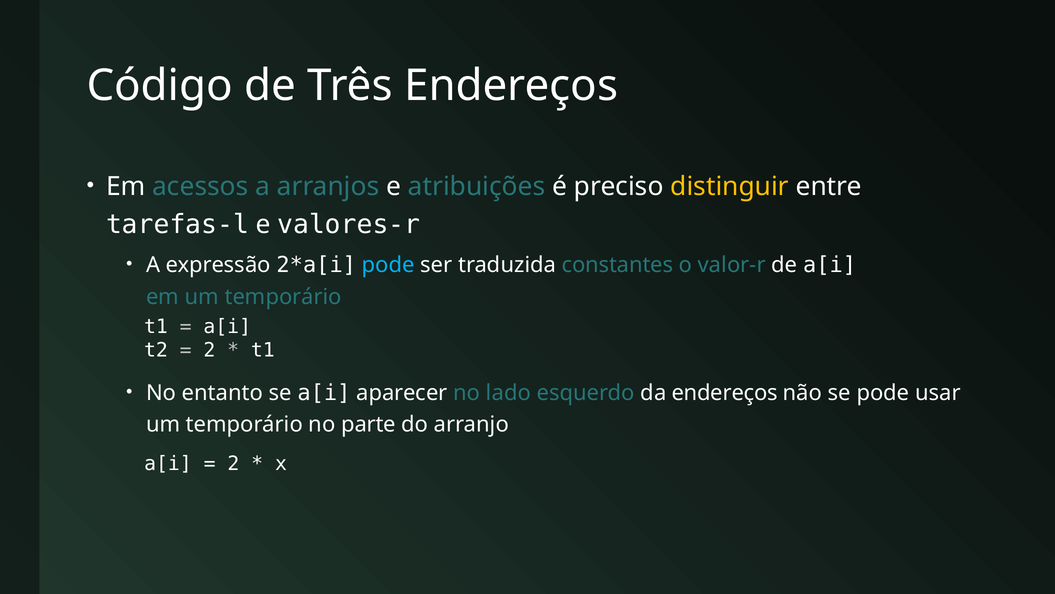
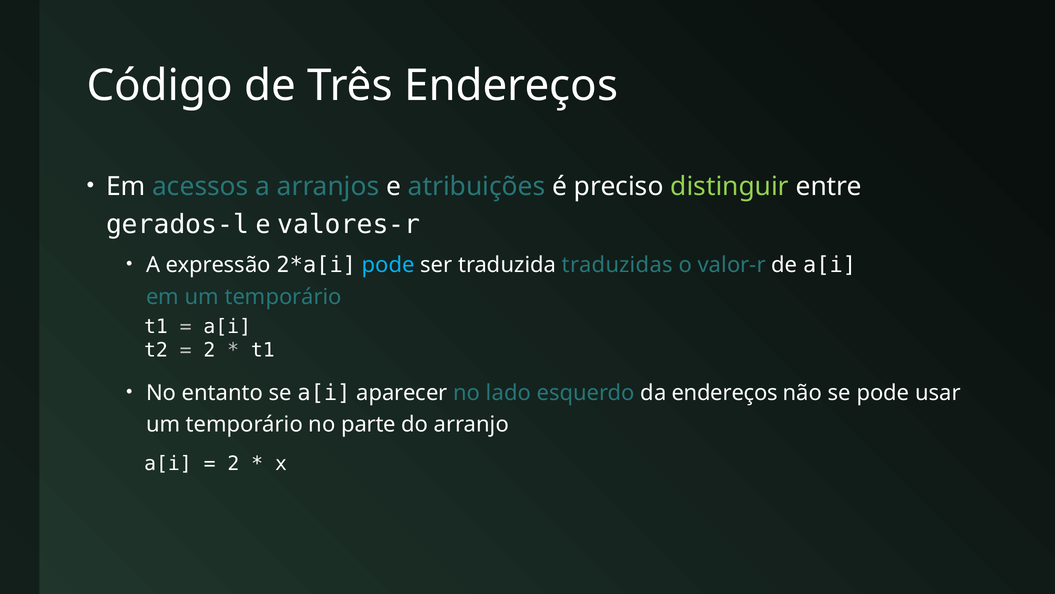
distinguir colour: yellow -> light green
tarefas-l: tarefas-l -> gerados-l
constantes: constantes -> traduzidas
